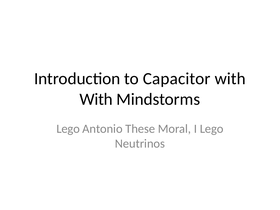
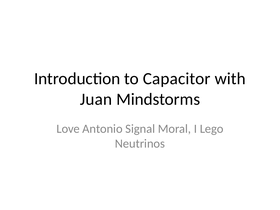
With at (96, 99): With -> Juan
Lego at (68, 129): Lego -> Love
These: These -> Signal
